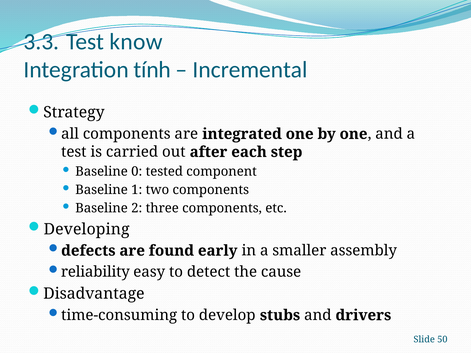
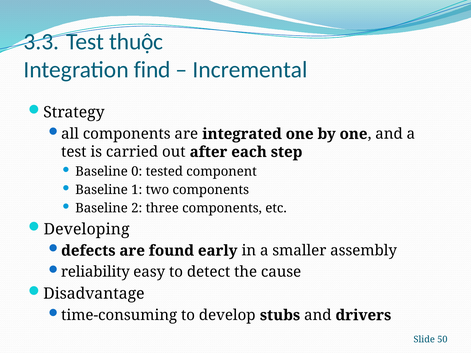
know: know -> thuộc
tính: tính -> find
